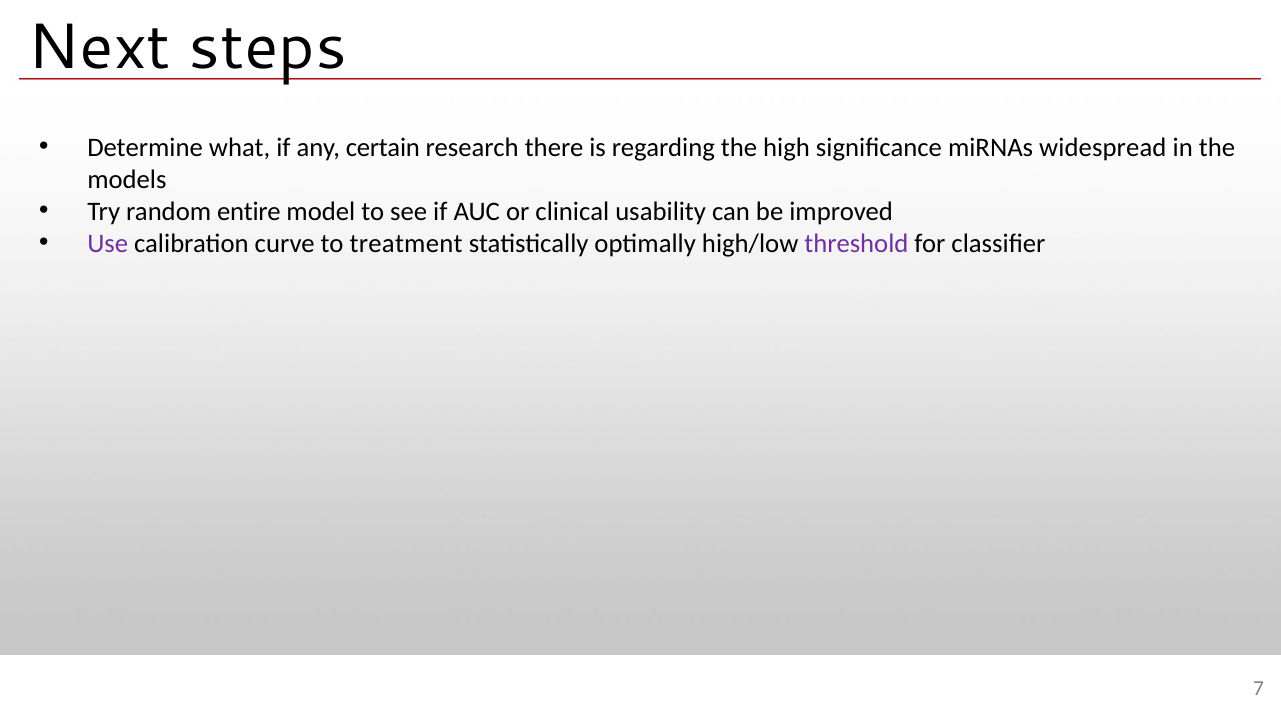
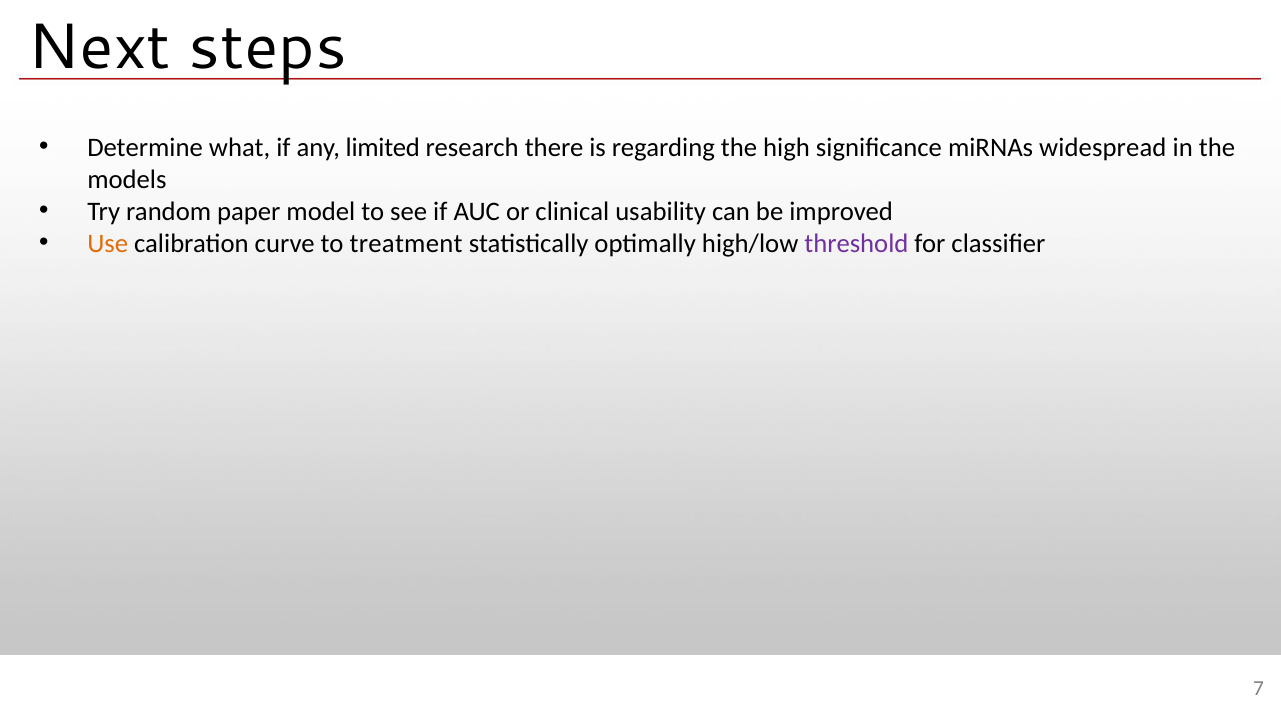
certain: certain -> limited
entire: entire -> paper
Use colour: purple -> orange
